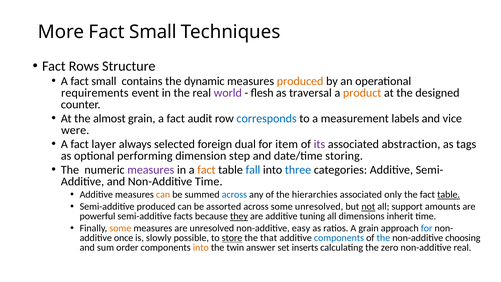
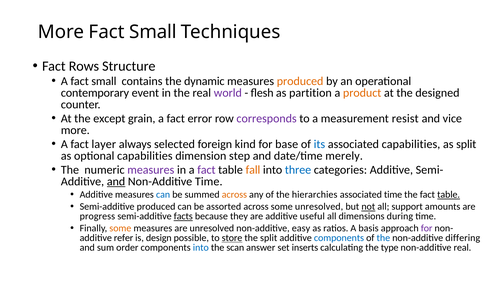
requirements: requirements -> contemporary
traversal: traversal -> partition
almost: almost -> except
audit: audit -> error
corresponds colour: blue -> purple
labels: labels -> resist
were at (75, 130): were -> more
dual: dual -> kind
item: item -> base
its colour: purple -> blue
associated abstraction: abstraction -> capabilities
as tags: tags -> split
optional performing: performing -> capabilities
storing: storing -> merely
fact at (206, 170) colour: orange -> purple
fall colour: blue -> orange
and at (116, 182) underline: none -> present
can at (163, 195) colour: orange -> blue
across at (234, 195) colour: blue -> orange
associated only: only -> time
powerful: powerful -> progress
facts underline: none -> present
they underline: present -> none
tuning: tuning -> useful
inherit: inherit -> during
A grain: grain -> basis
for at (427, 228) colour: blue -> purple
once: once -> refer
slowly: slowly -> design
the that: that -> split
choosing: choosing -> differing
into at (201, 247) colour: orange -> blue
twin: twin -> scan
zero: zero -> type
